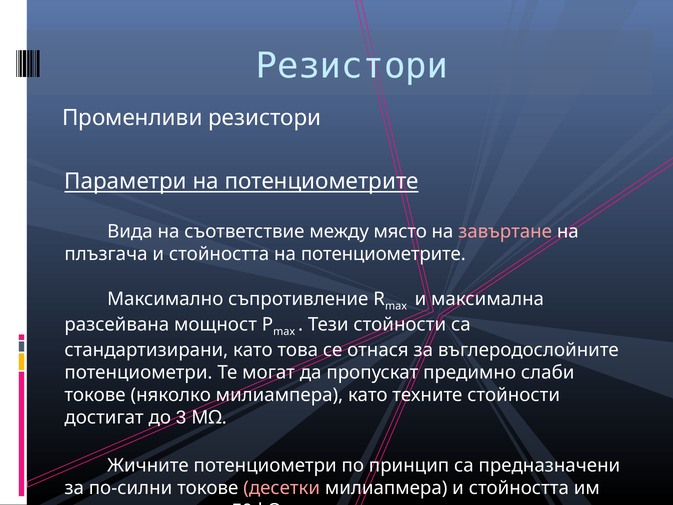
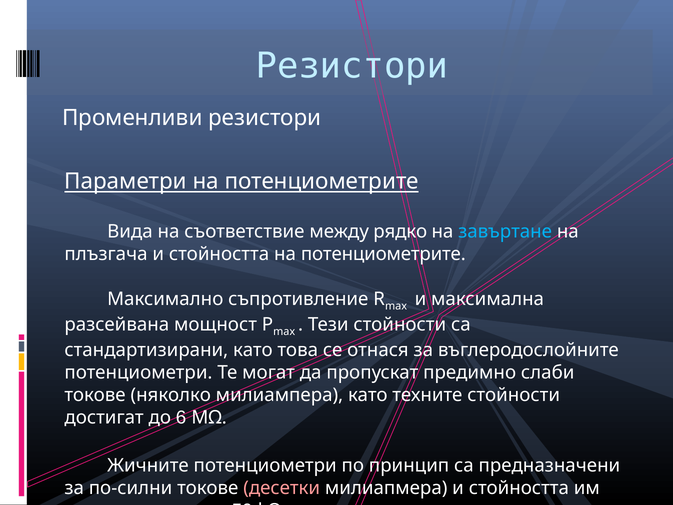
между място: място -> рядко
завъртане colour: pink -> light blue
3: 3 -> 6
